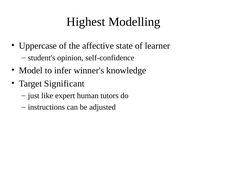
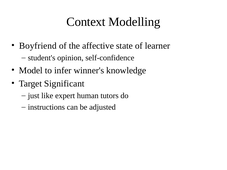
Highest: Highest -> Context
Uppercase: Uppercase -> Boyfriend
